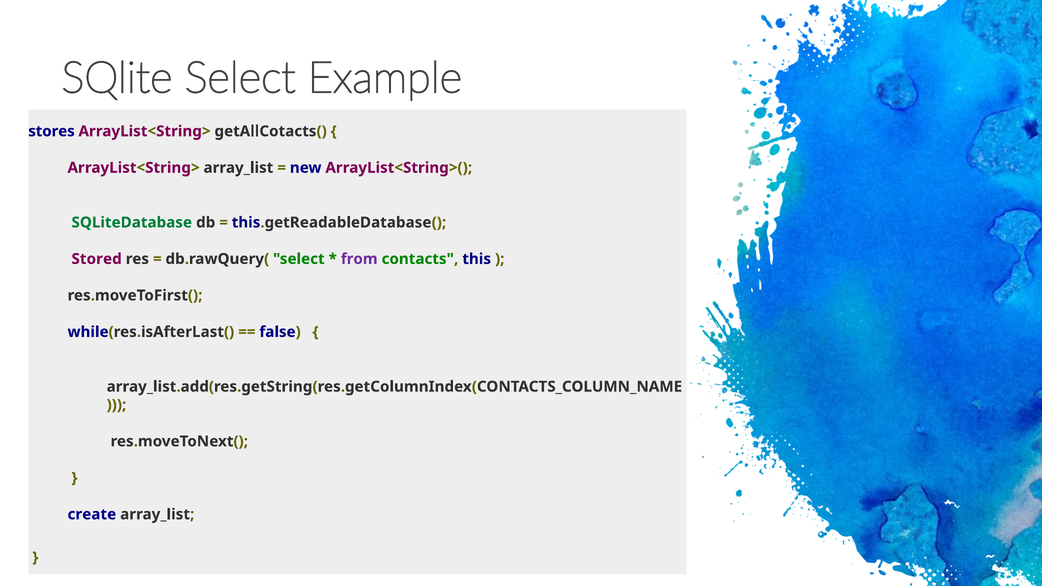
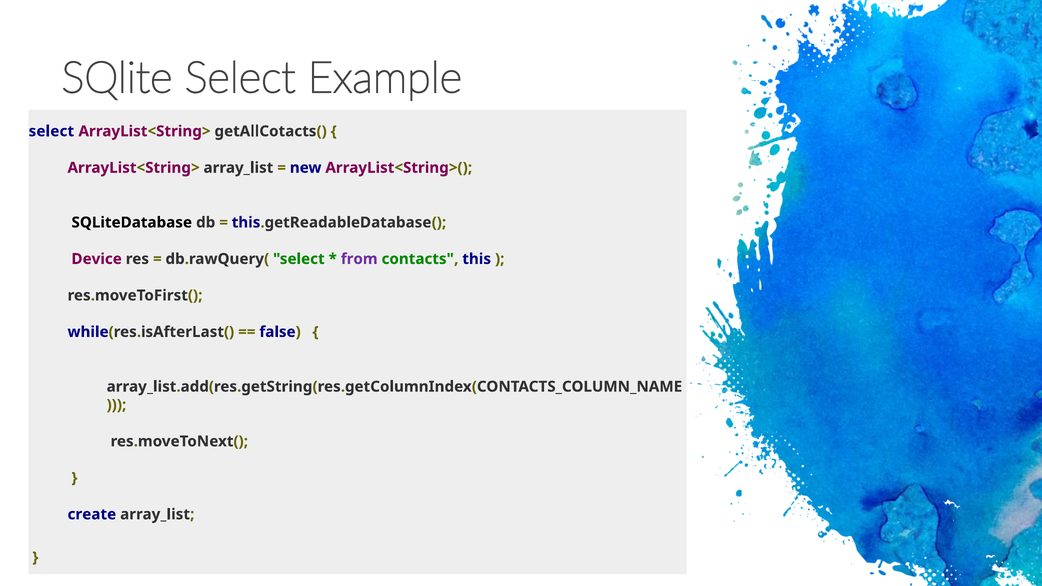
stores at (52, 131): stores -> select
SQLiteDatabase colour: green -> black
Stored: Stored -> Device
